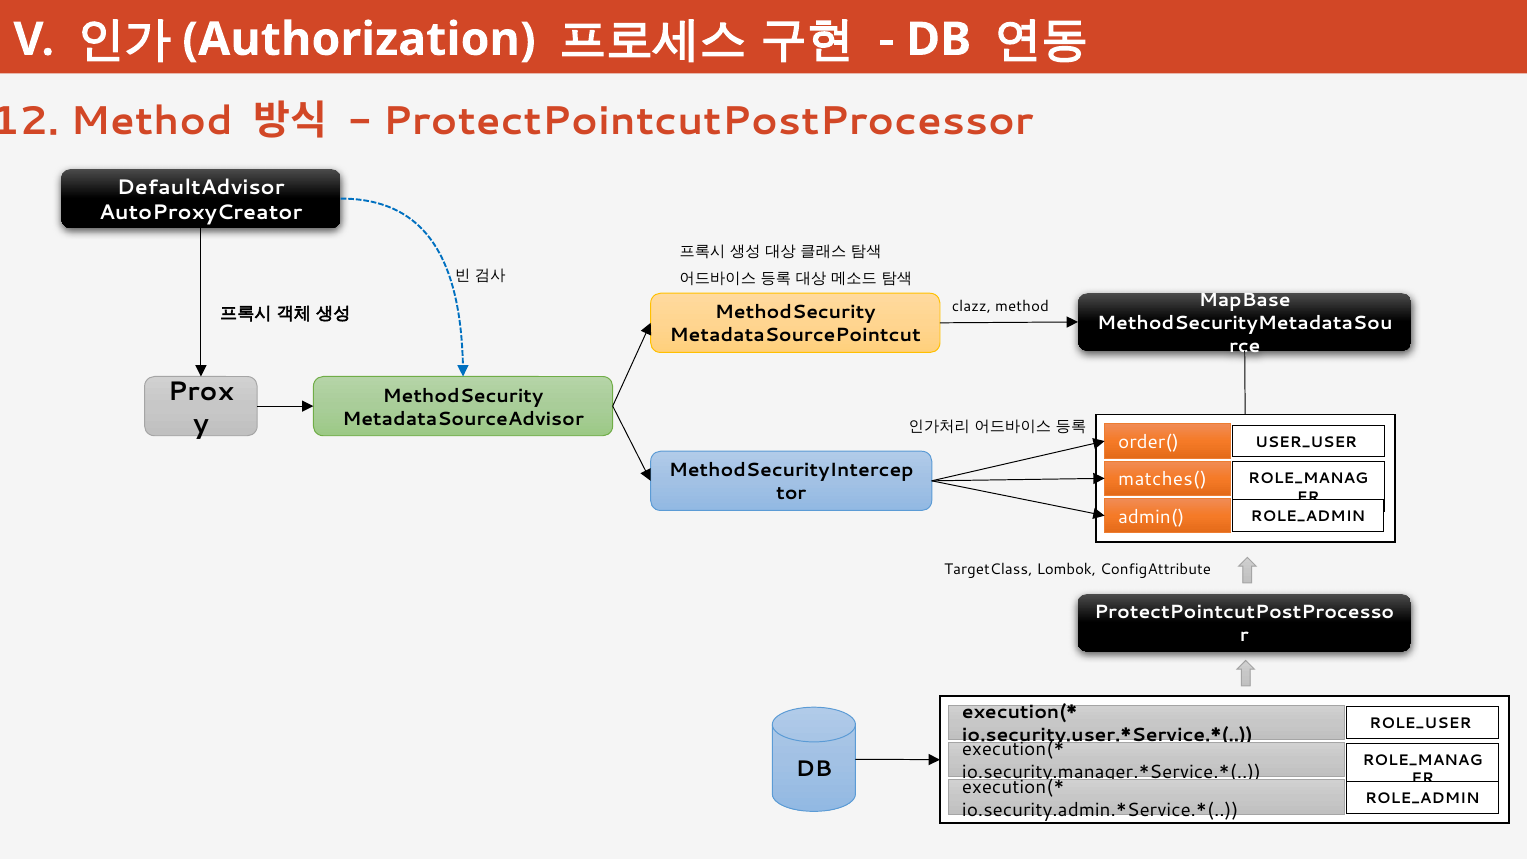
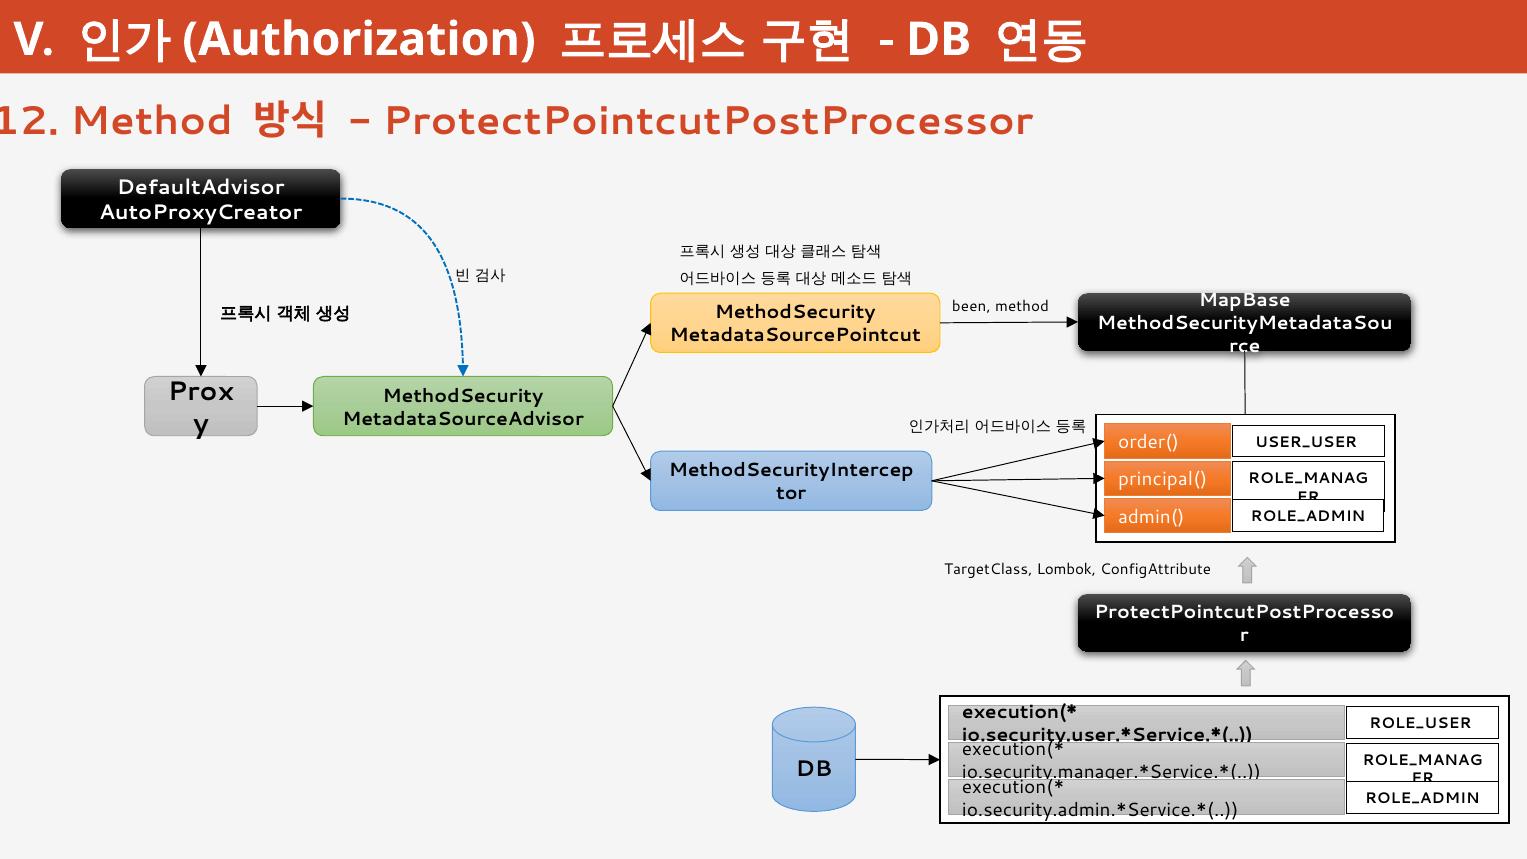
clazz: clazz -> been
matches(: matches( -> principal(
